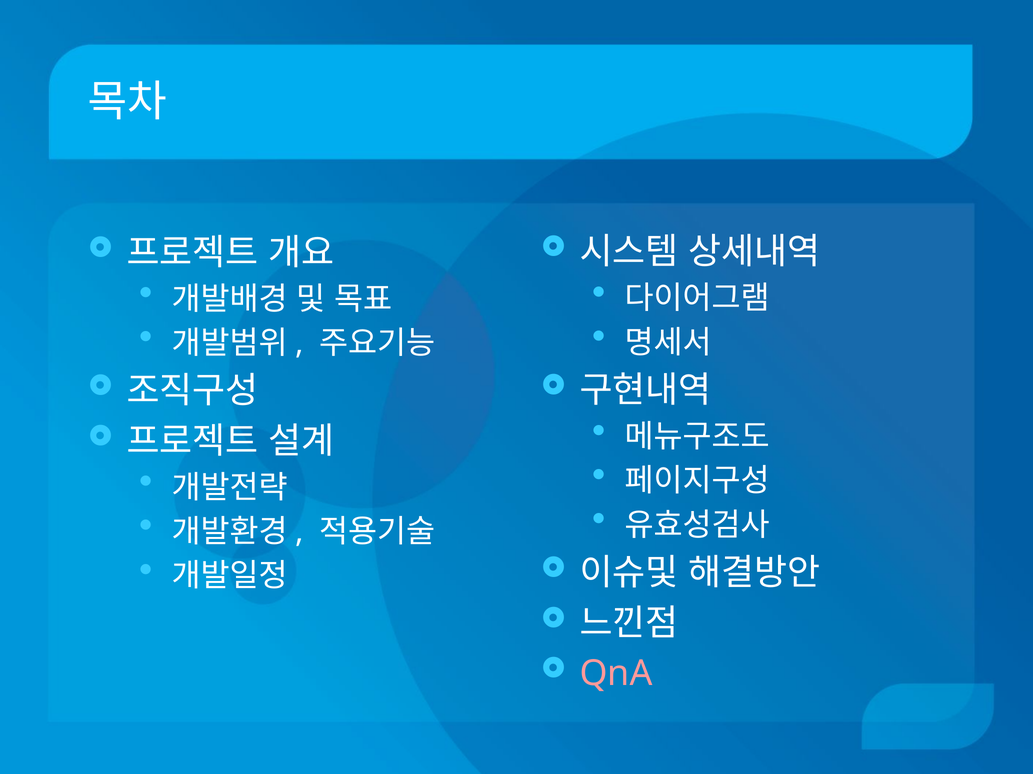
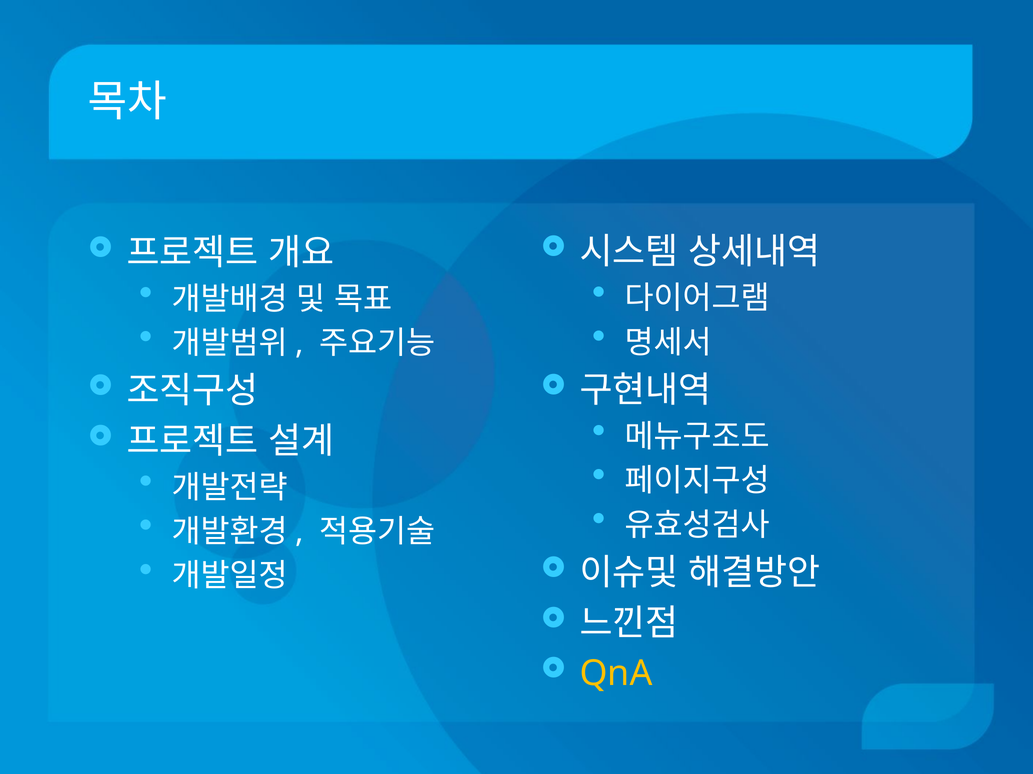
QnA colour: pink -> yellow
